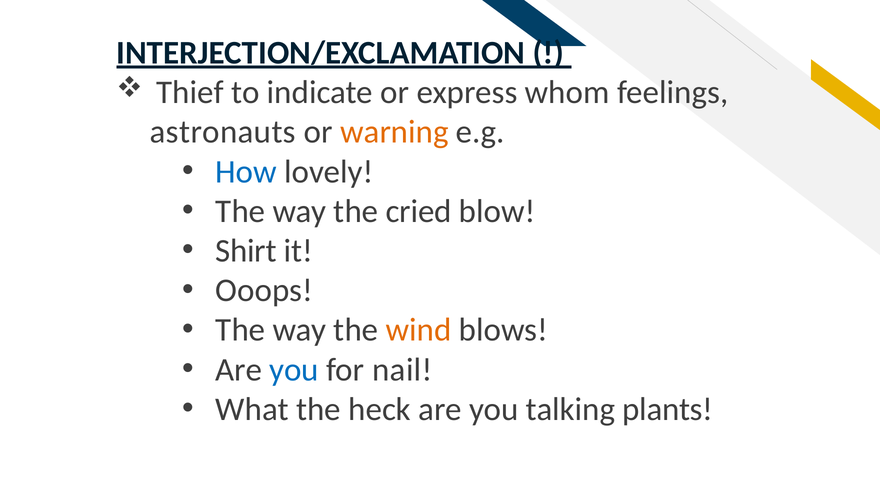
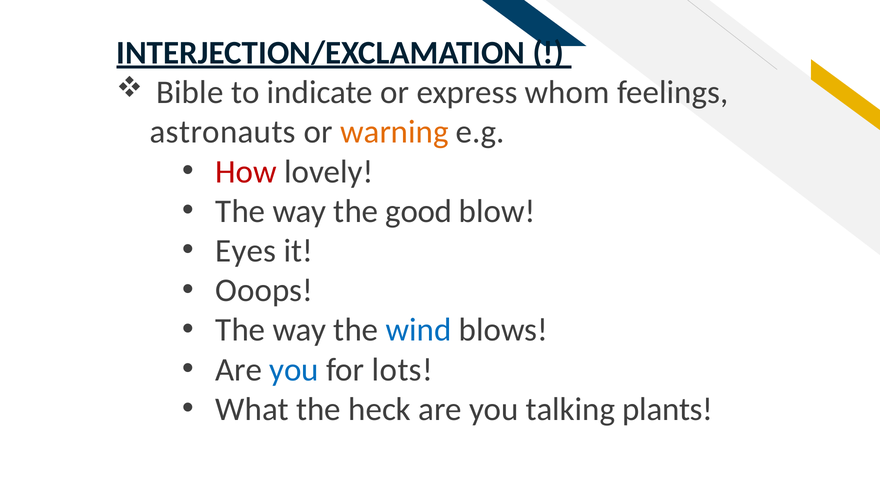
Thief: Thief -> Bible
How colour: blue -> red
cried: cried -> good
Shirt: Shirt -> Eyes
wind colour: orange -> blue
nail: nail -> lots
